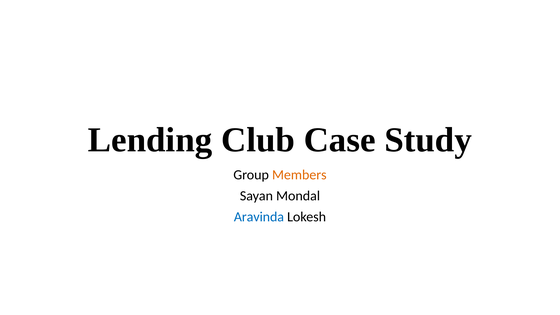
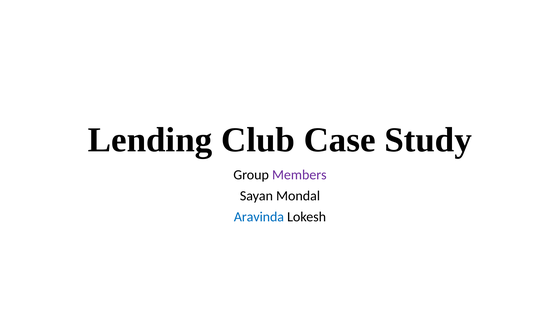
Members colour: orange -> purple
